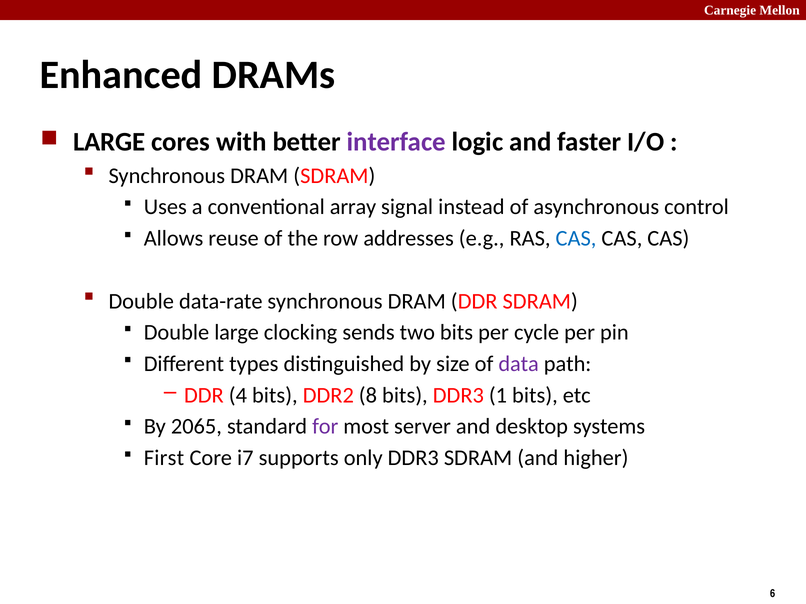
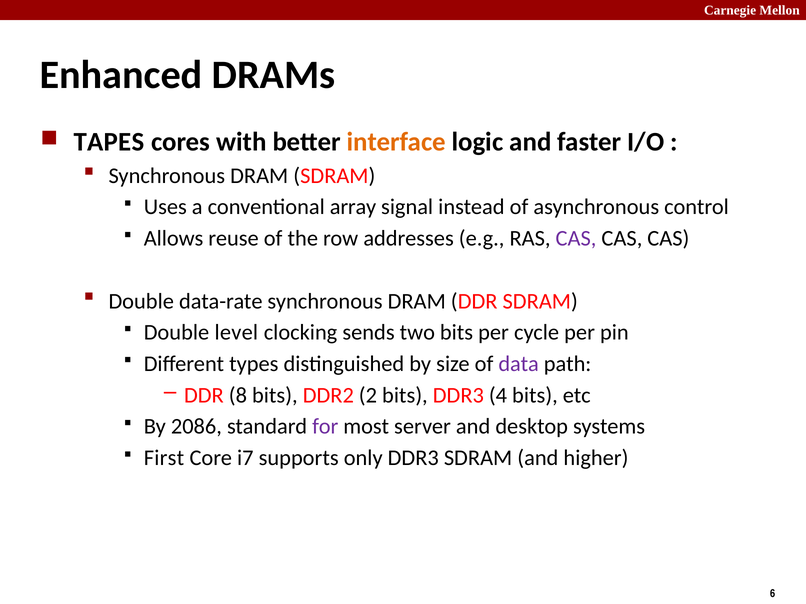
LARGE at (109, 142): LARGE -> TAPES
interface colour: purple -> orange
CAS at (576, 239) colour: blue -> purple
Double large: large -> level
4: 4 -> 8
8: 8 -> 2
1: 1 -> 4
2065: 2065 -> 2086
